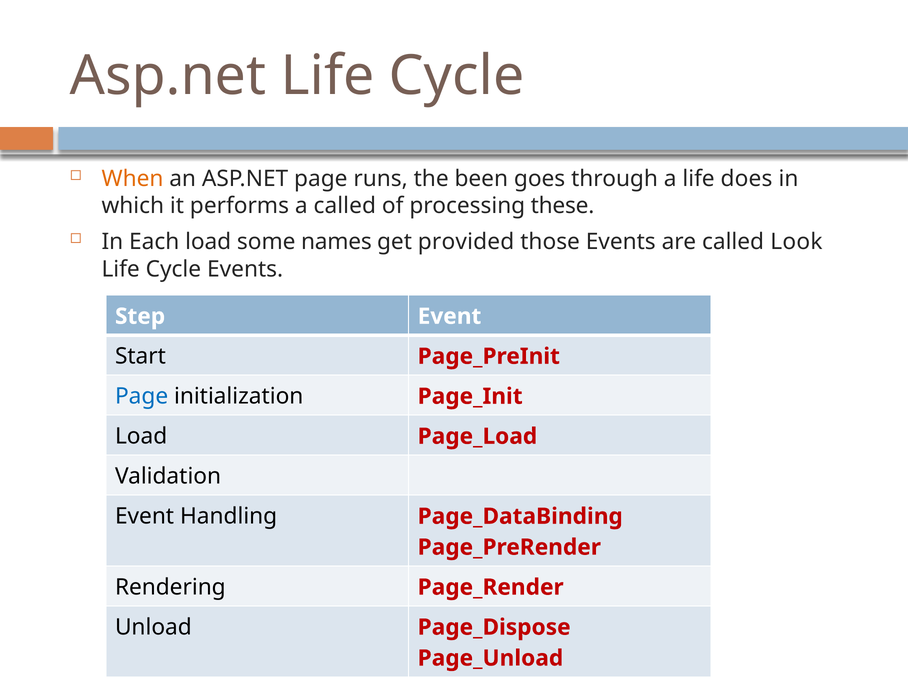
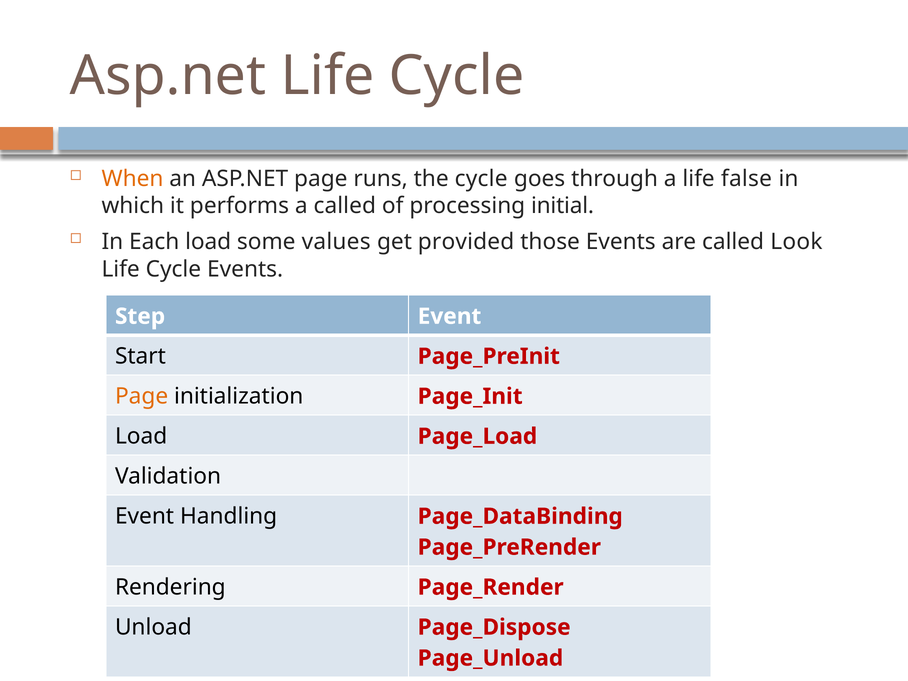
the been: been -> cycle
does: does -> false
these: these -> initial
names: names -> values
Page at (142, 396) colour: blue -> orange
